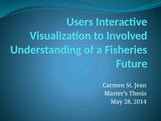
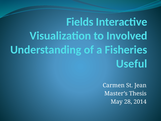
Users: Users -> Fields
Future: Future -> Useful
